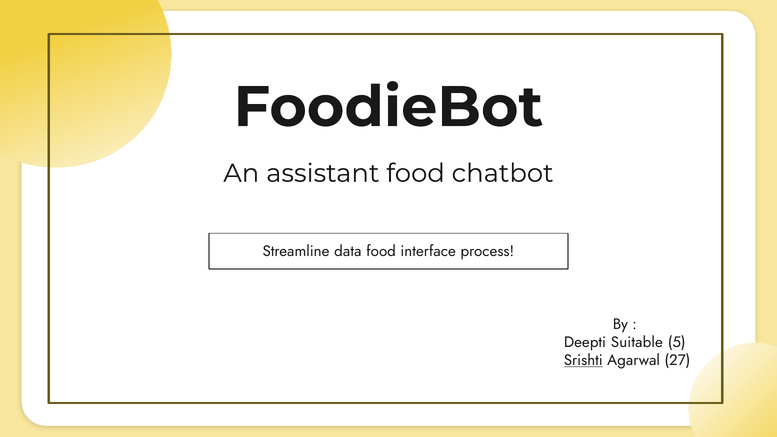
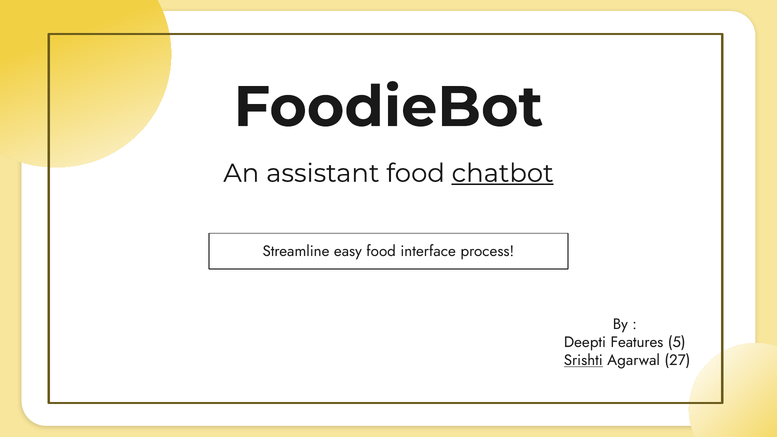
chatbot underline: none -> present
data: data -> easy
Suitable: Suitable -> Features
